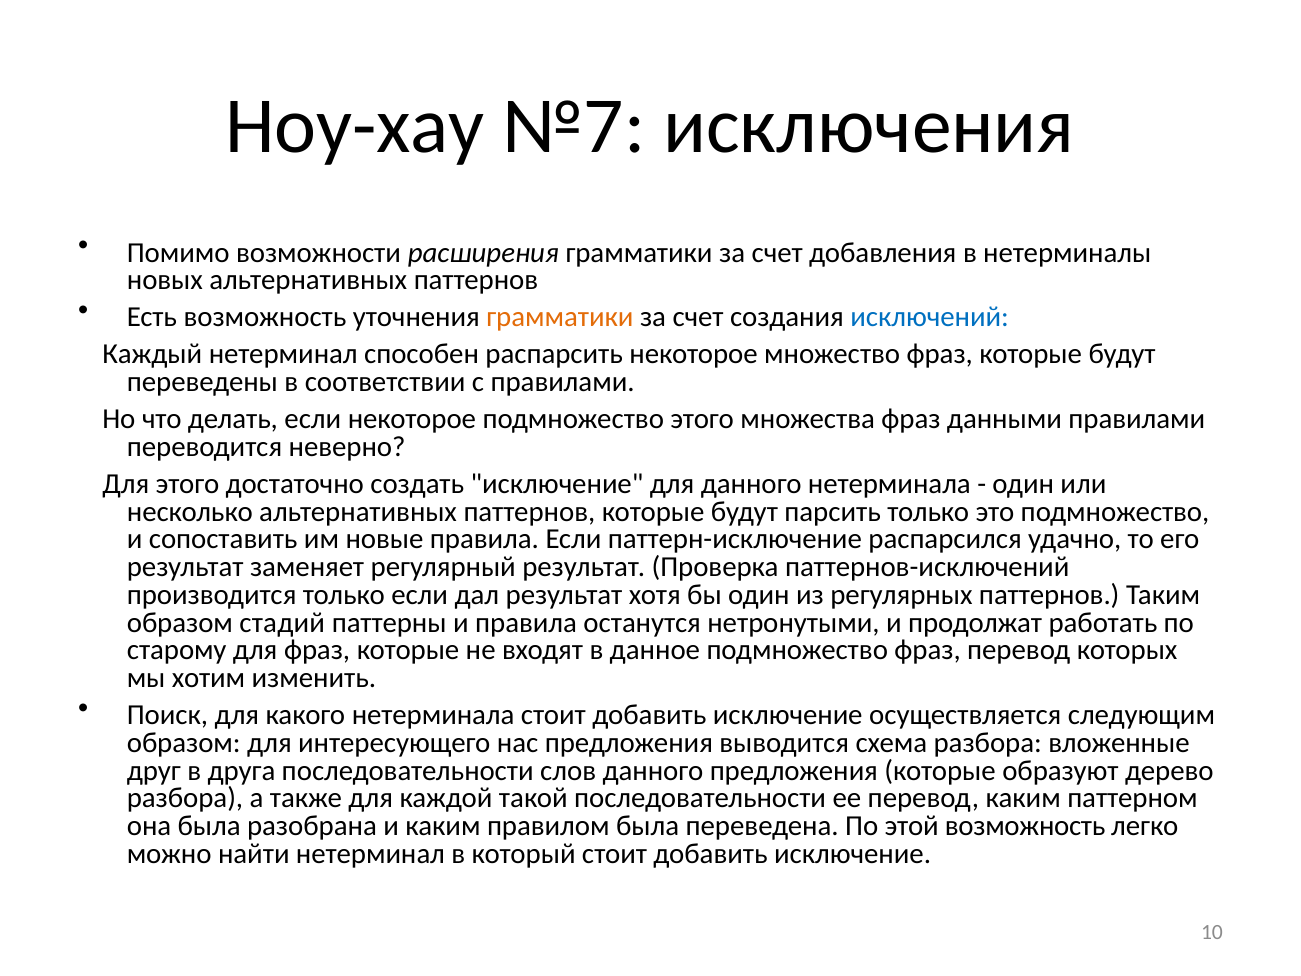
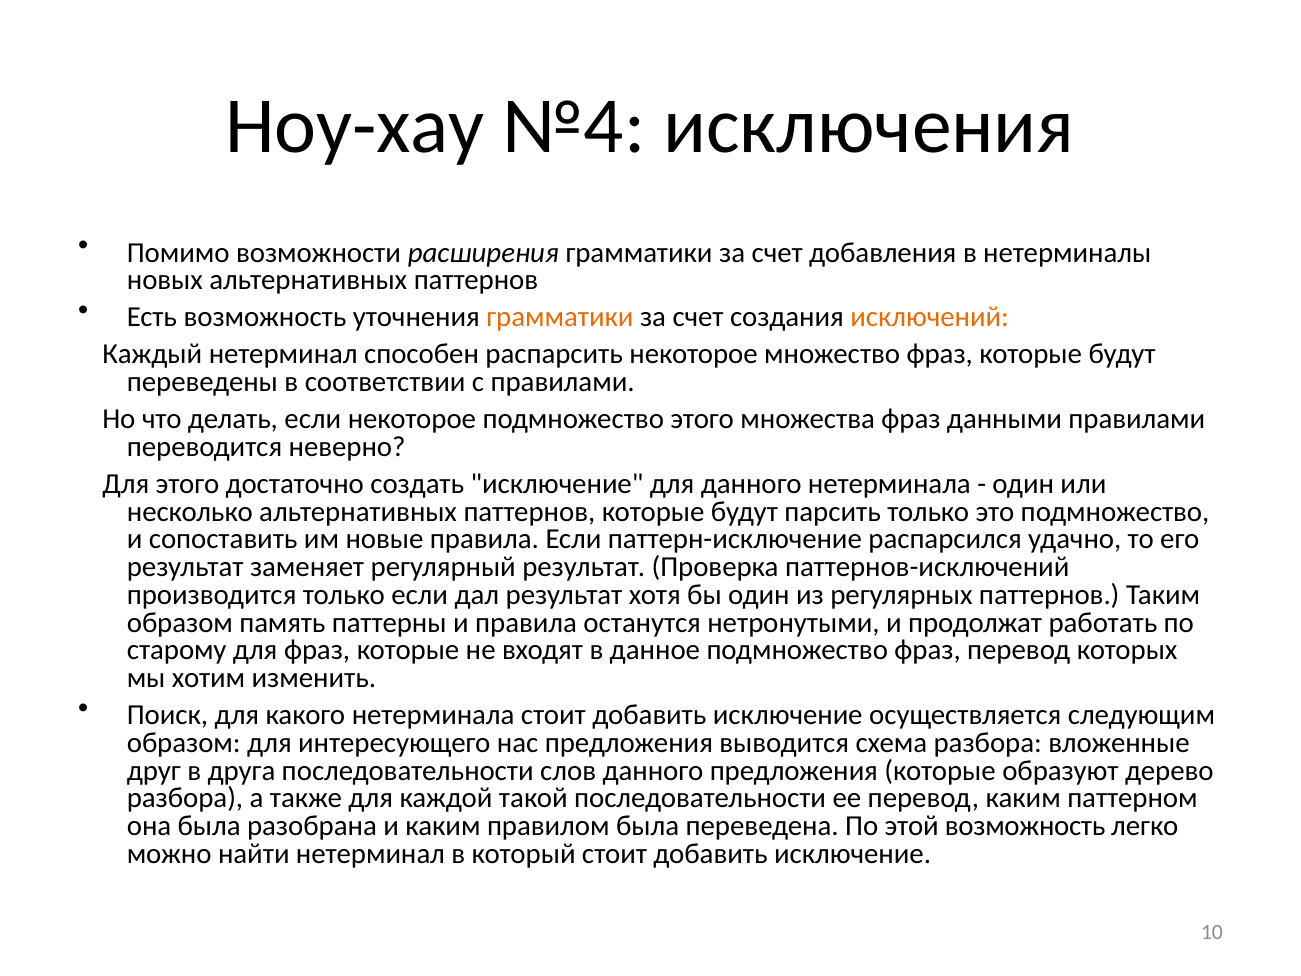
№7: №7 -> №4
исключений colour: blue -> orange
стадий: стадий -> память
